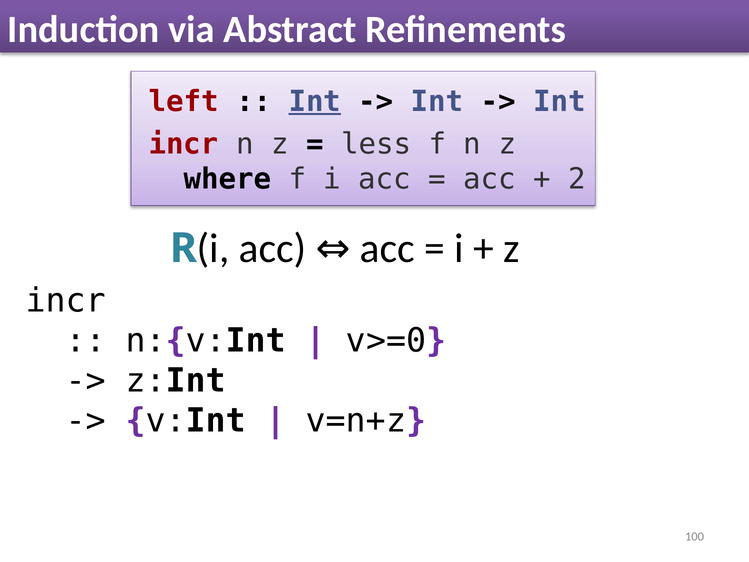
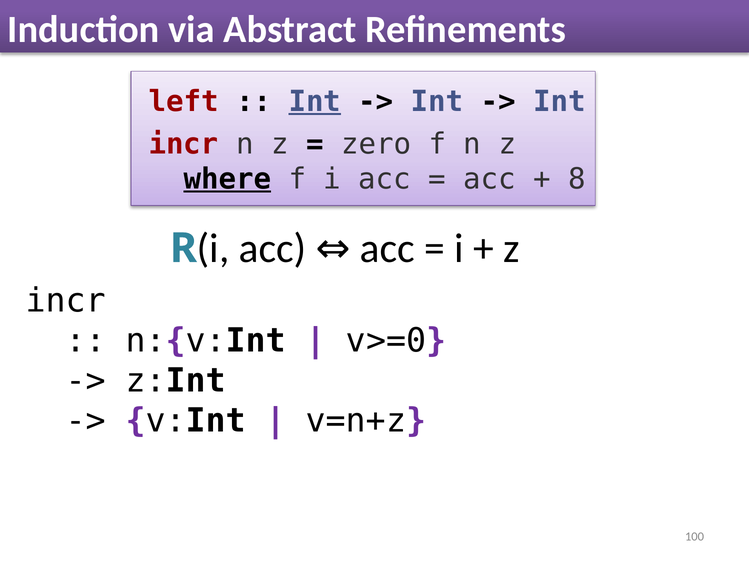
less: less -> zero
where underline: none -> present
2: 2 -> 8
